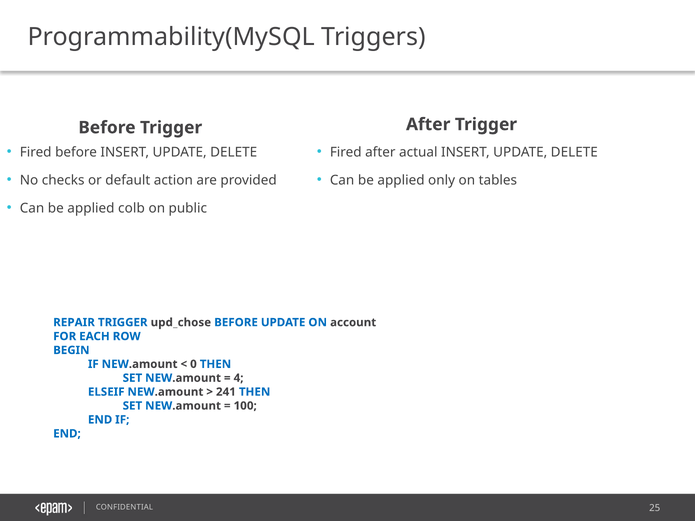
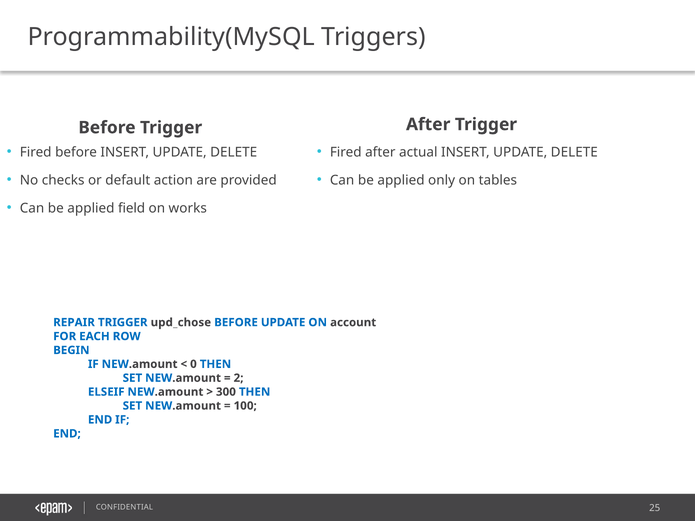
colb: colb -> field
public: public -> works
4: 4 -> 2
241: 241 -> 300
